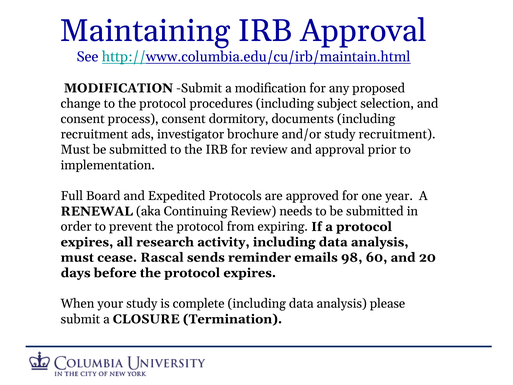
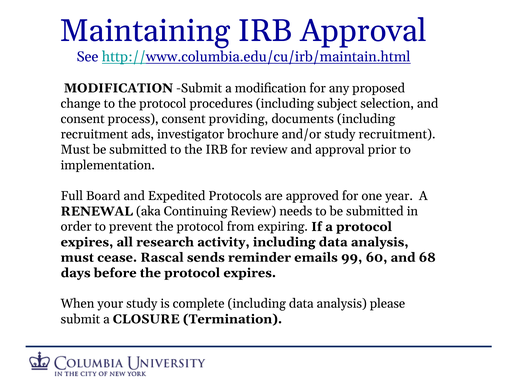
dormitory: dormitory -> providing
98: 98 -> 99
20: 20 -> 68
